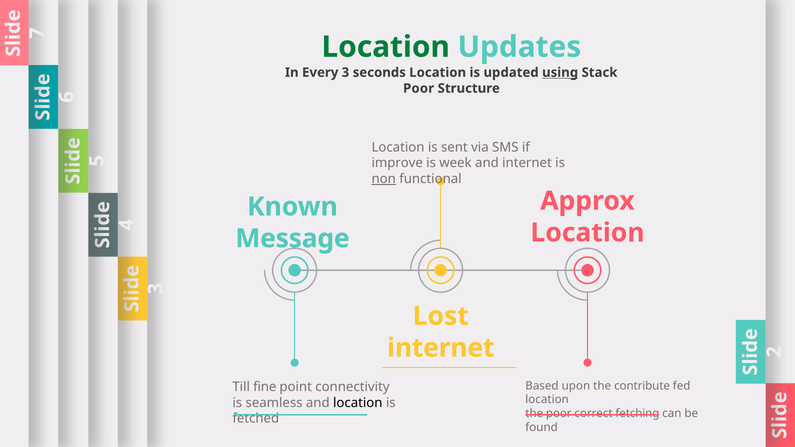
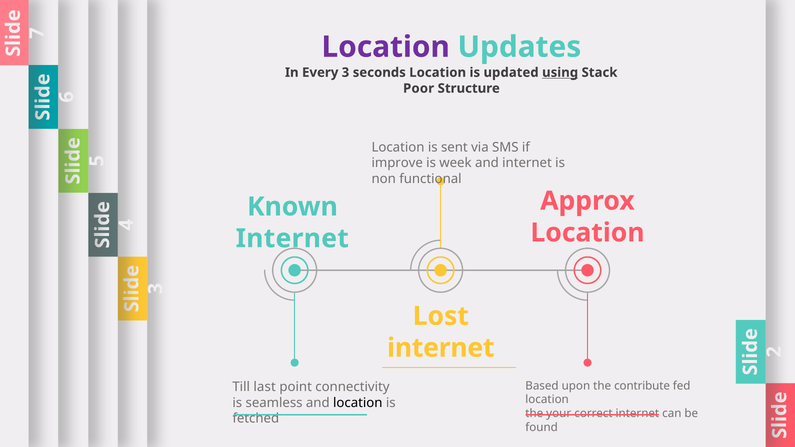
Location at (386, 47) colour: green -> purple
non underline: present -> none
Message at (293, 239): Message -> Internet
fine: fine -> last
the poor: poor -> your
correct fetching: fetching -> internet
